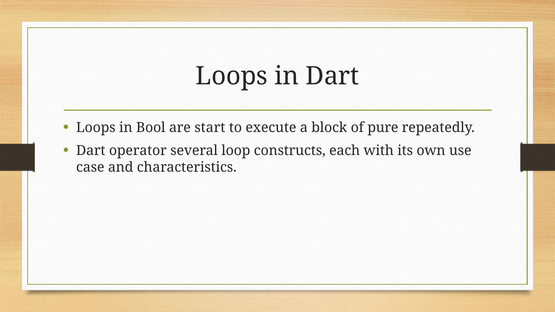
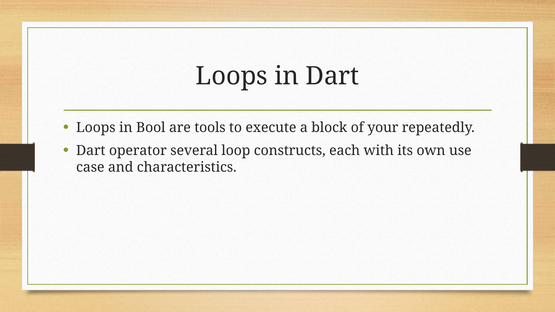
start: start -> tools
pure: pure -> your
